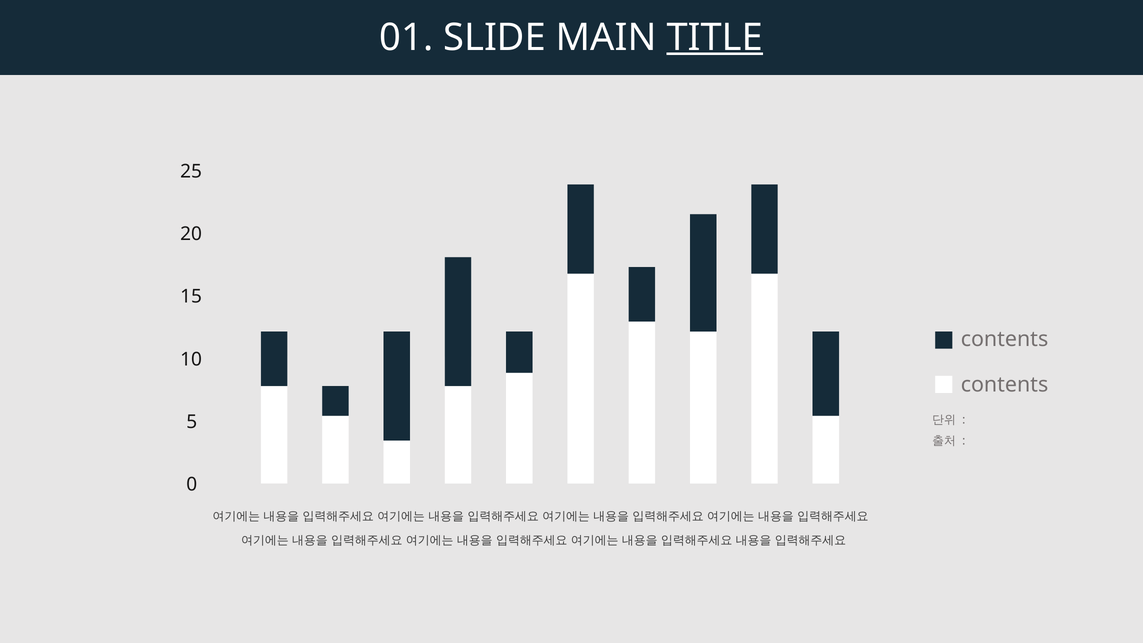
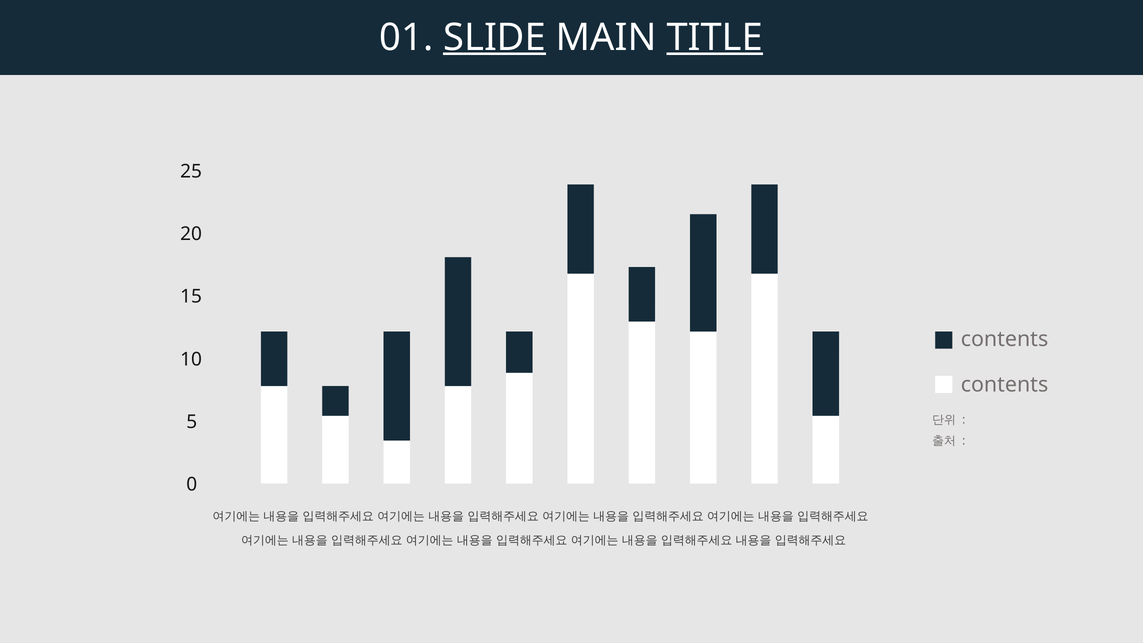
SLIDE underline: none -> present
